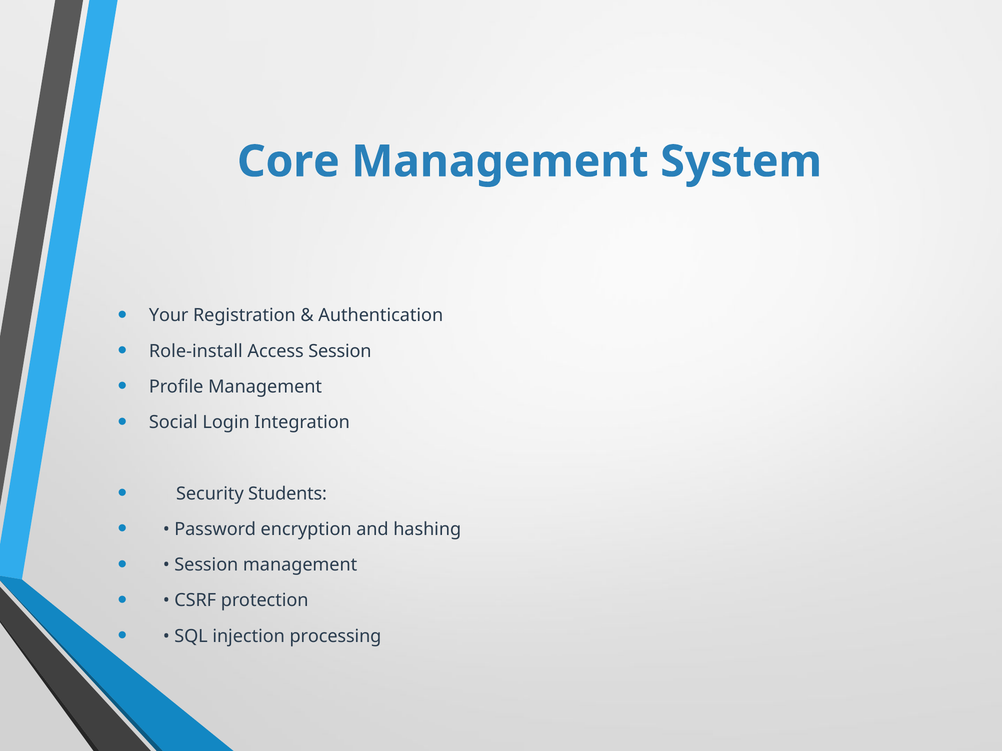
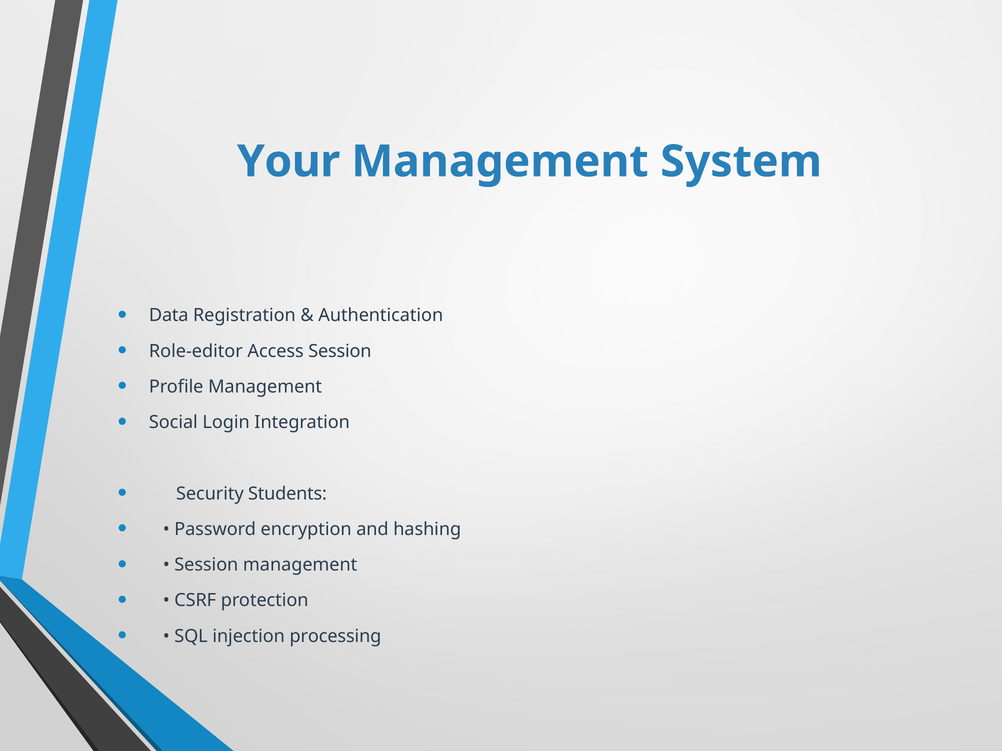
Core: Core -> Your
Your: Your -> Data
Role-install: Role-install -> Role-editor
